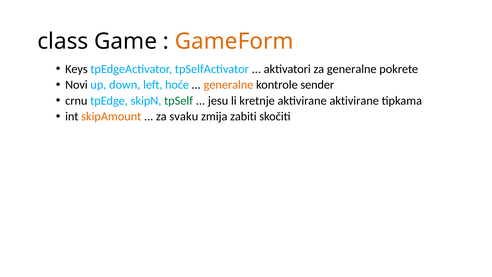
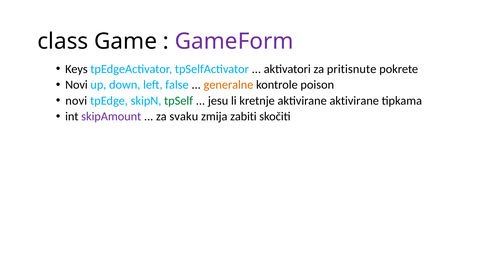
GameForm colour: orange -> purple
za generalne: generalne -> pritisnute
hoće: hoće -> false
sender: sender -> poison
crnu at (76, 101): crnu -> novi
skipAmount colour: orange -> purple
